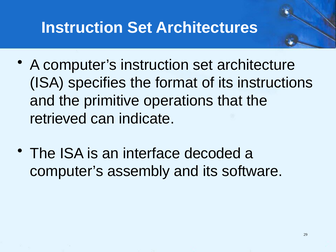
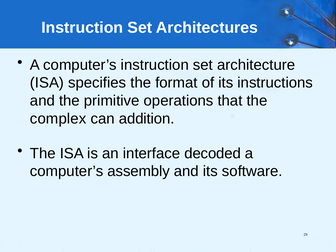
retrieved: retrieved -> complex
indicate: indicate -> addition
